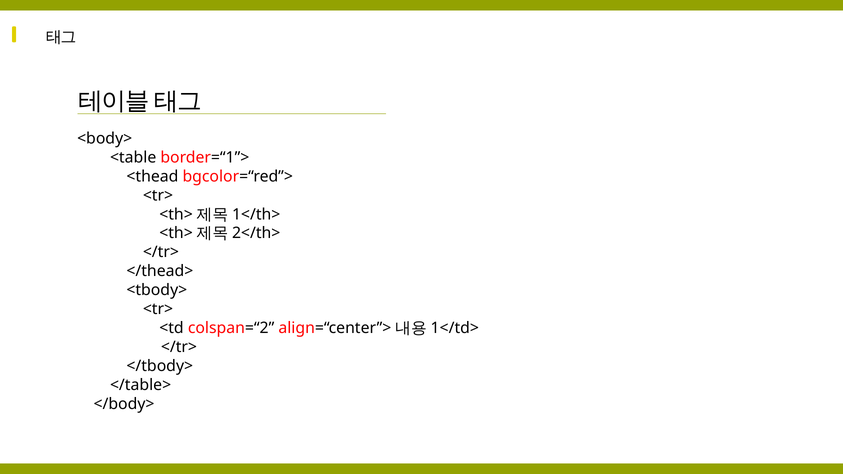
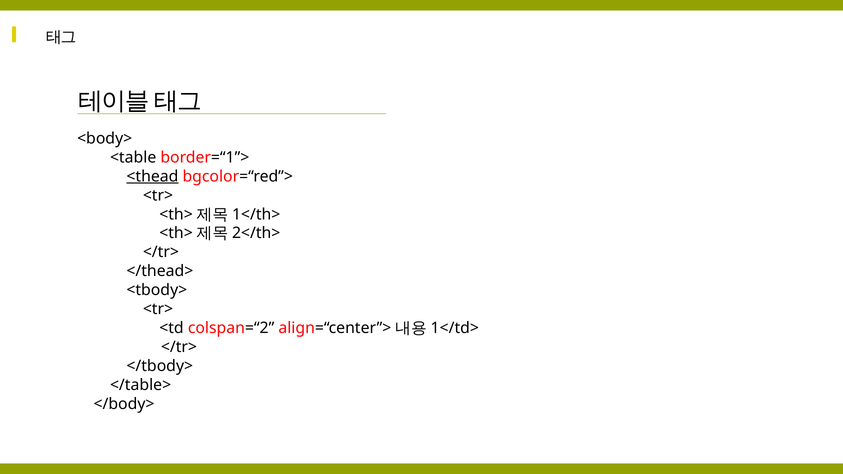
<thead underline: none -> present
